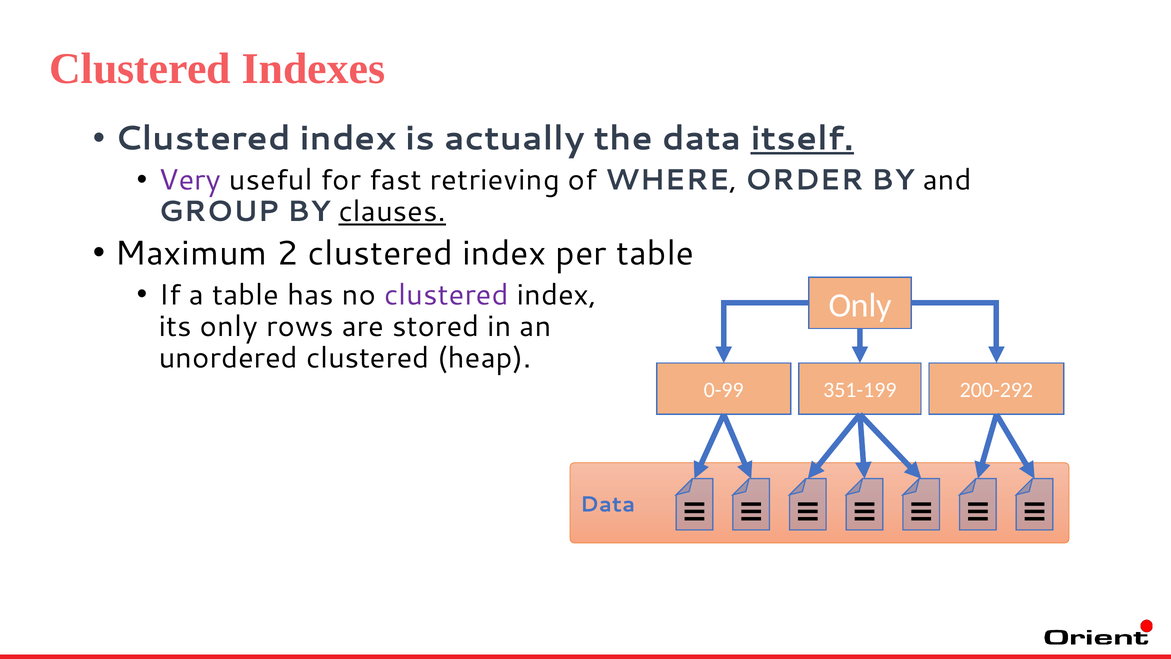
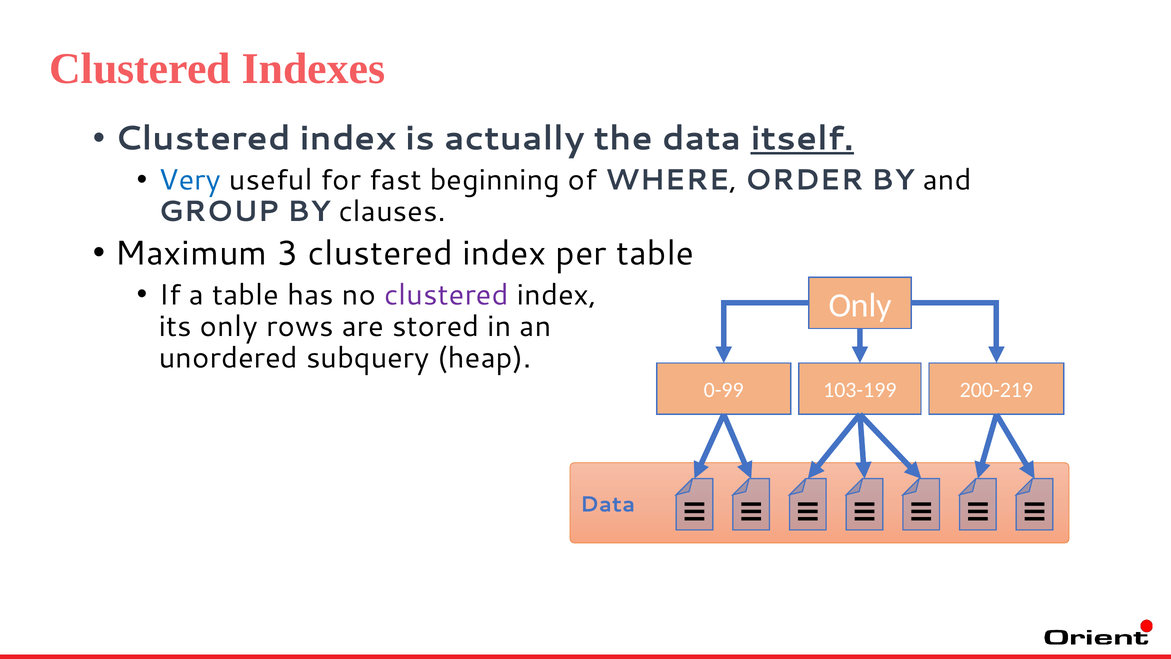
Very colour: purple -> blue
retrieving: retrieving -> beginning
clauses underline: present -> none
2: 2 -> 3
unordered clustered: clustered -> subquery
351-199: 351-199 -> 103-199
200-292: 200-292 -> 200-219
